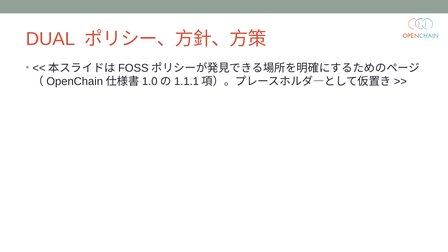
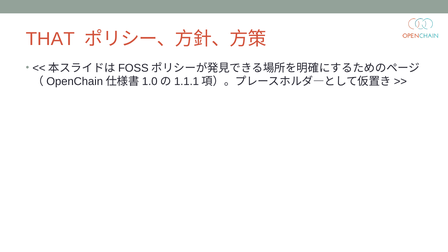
DUAL: DUAL -> THAT
